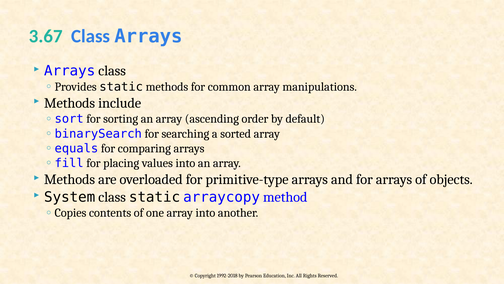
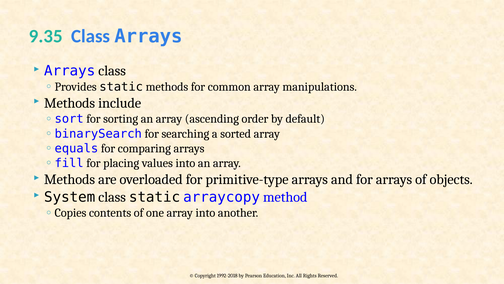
3.67: 3.67 -> 9.35
